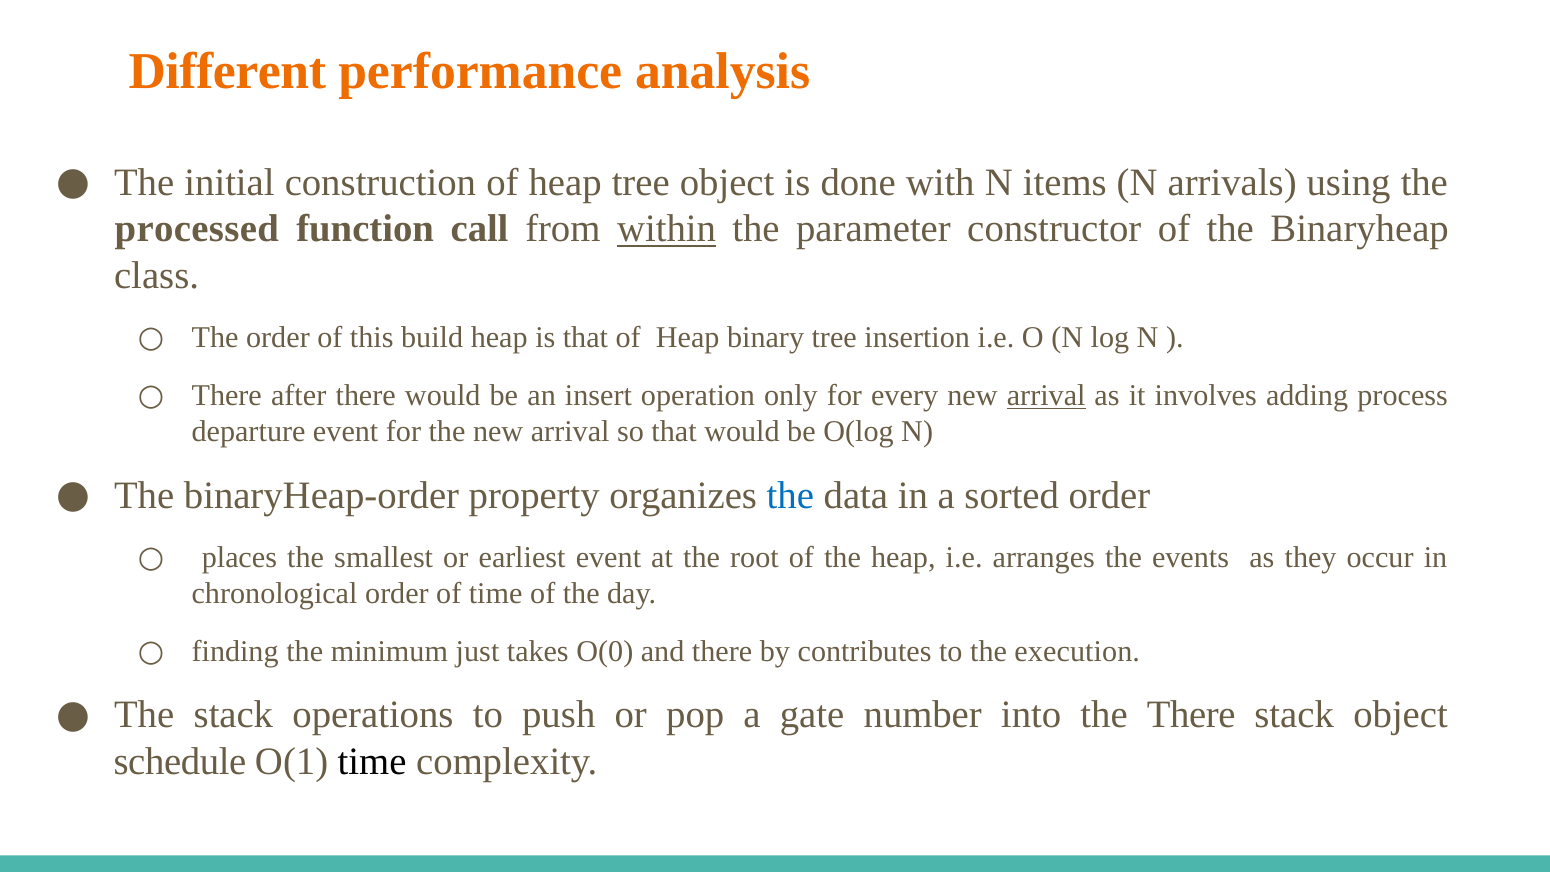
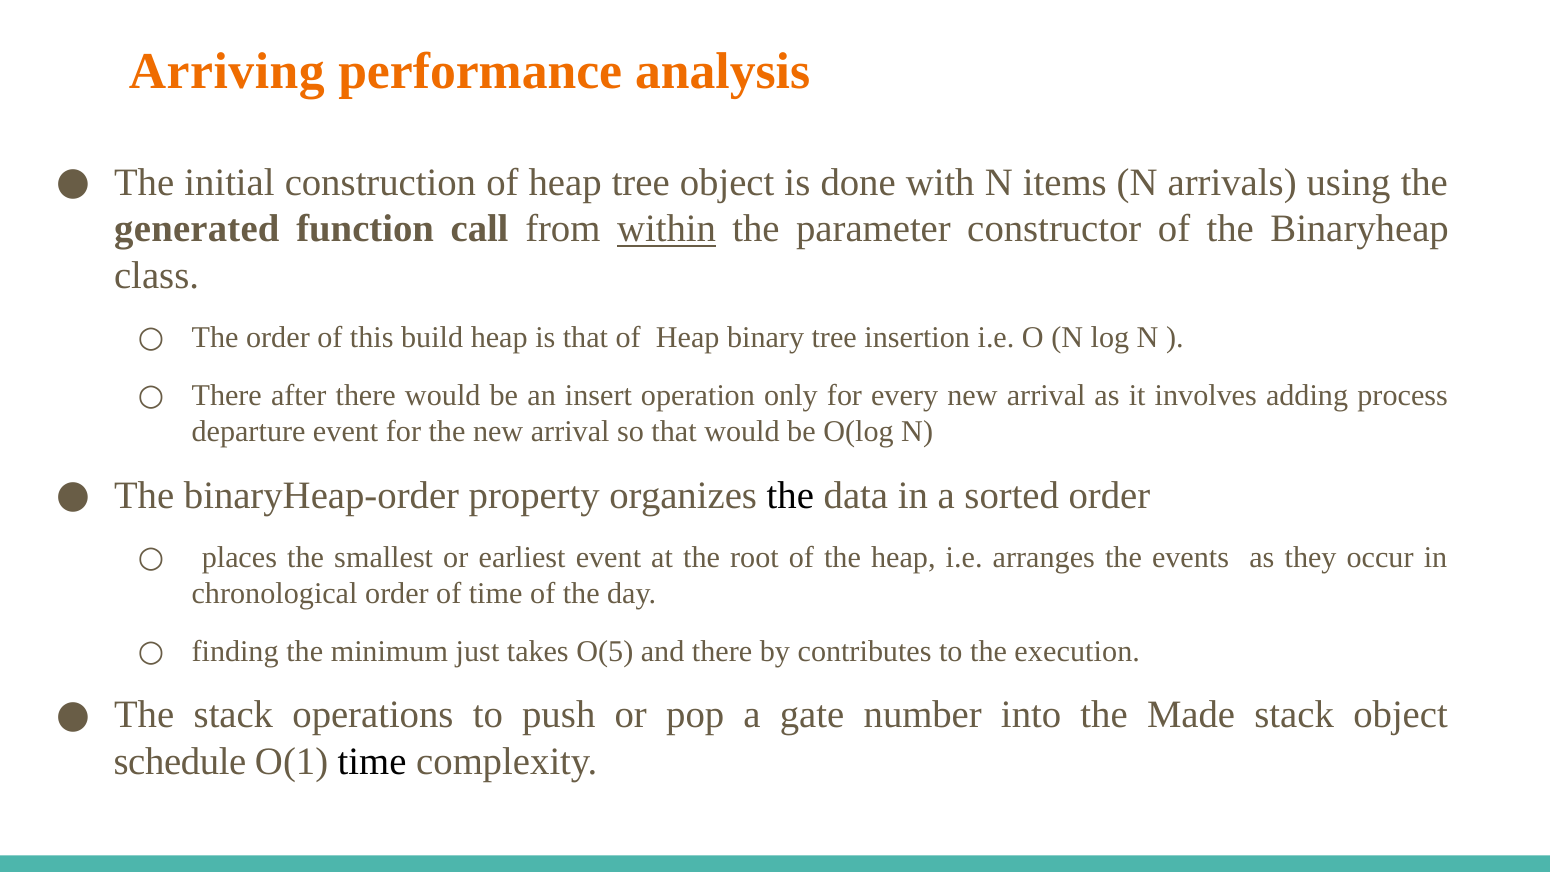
Different: Different -> Arriving
processed: processed -> generated
arrival at (1046, 396) underline: present -> none
the at (790, 495) colour: blue -> black
O(0: O(0 -> O(5
the There: There -> Made
